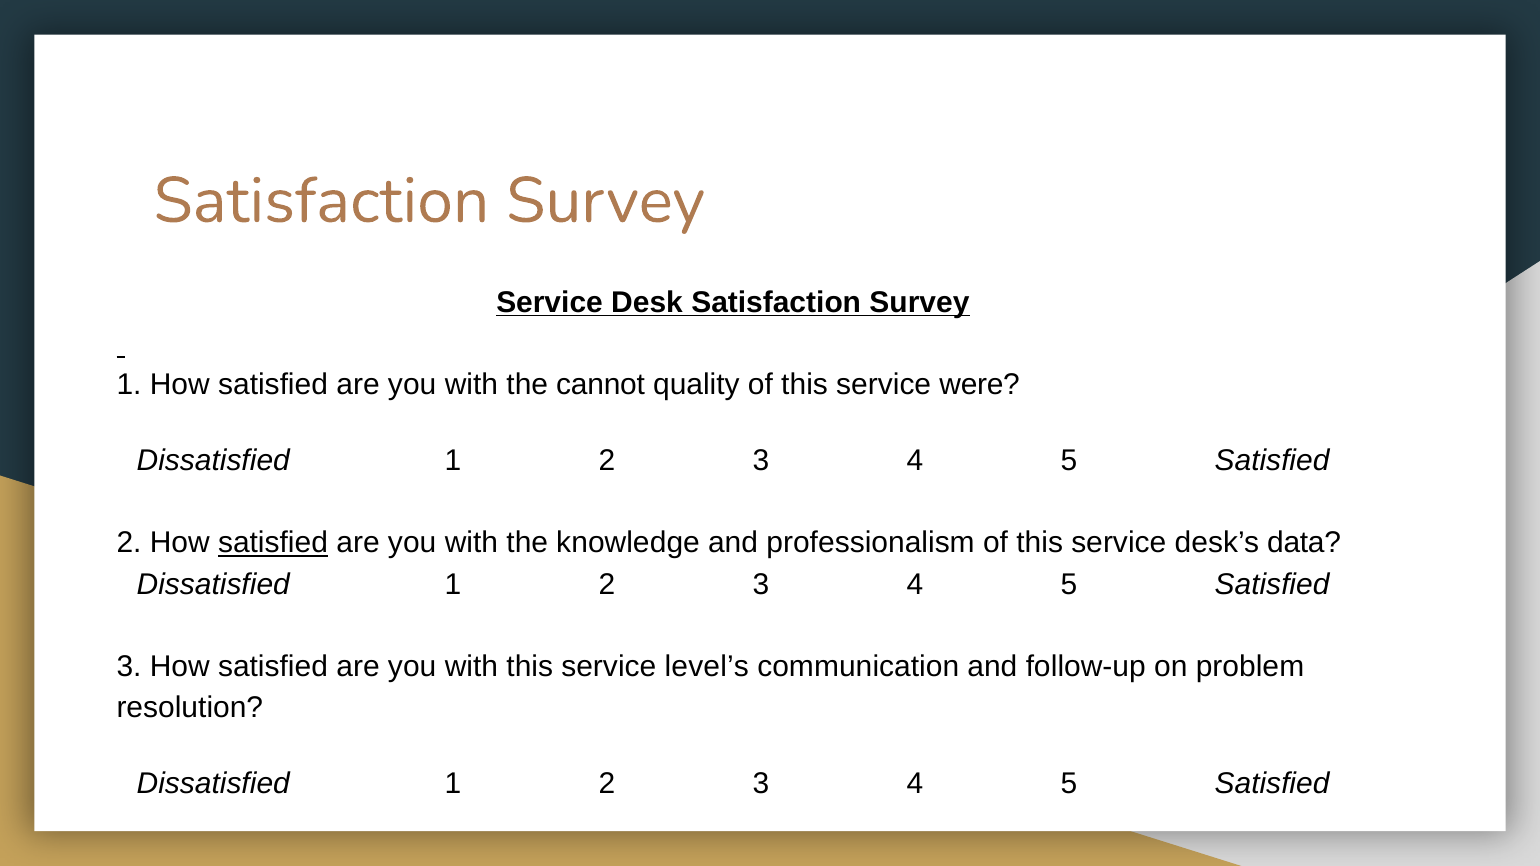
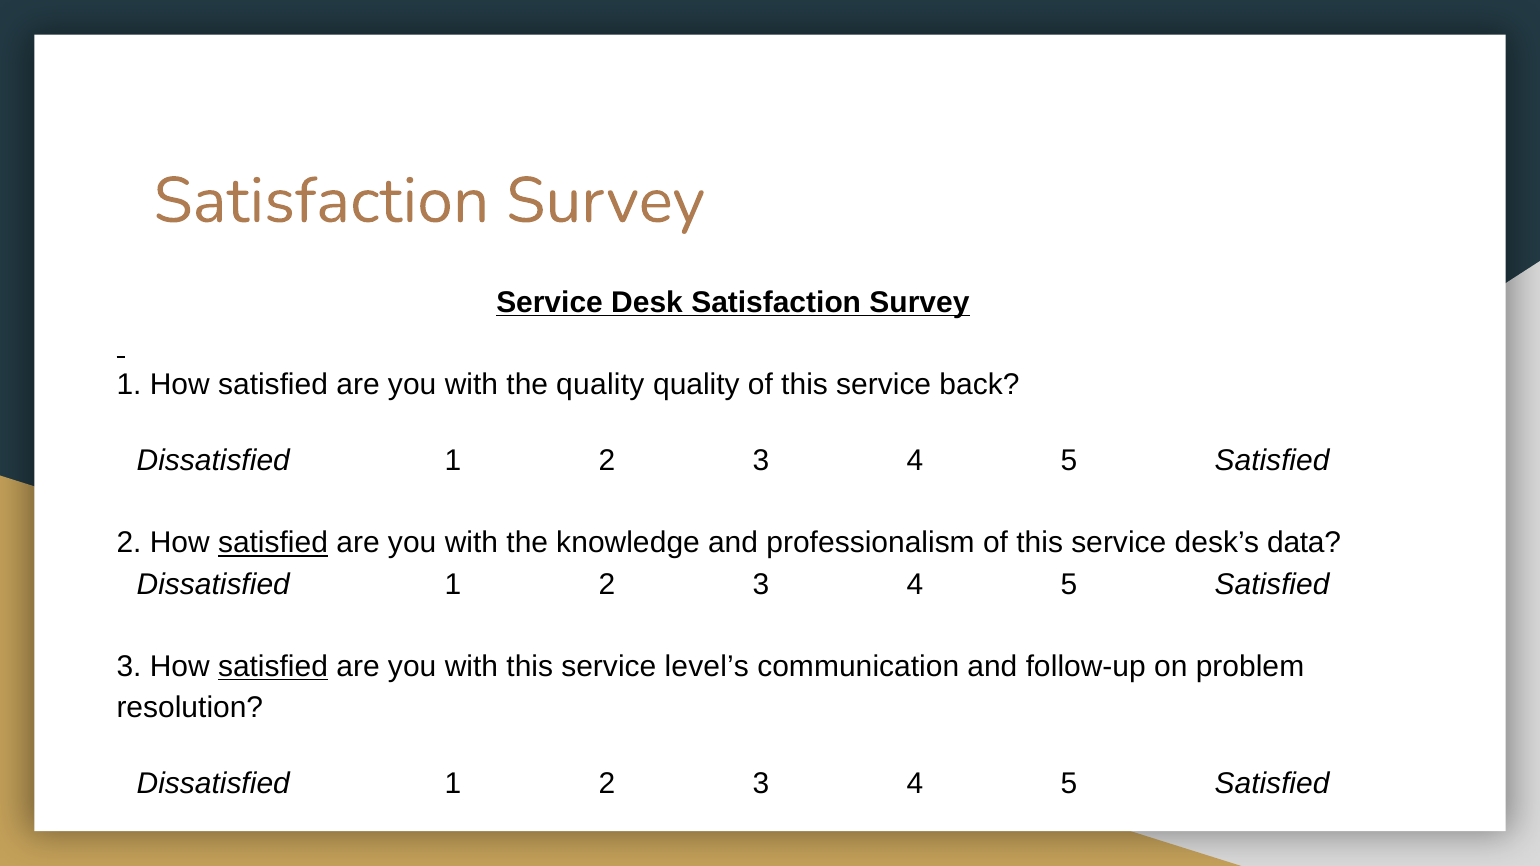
the cannot: cannot -> quality
were: were -> back
satisfied at (273, 667) underline: none -> present
